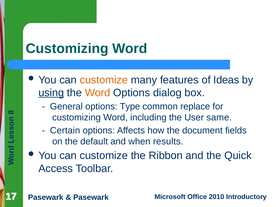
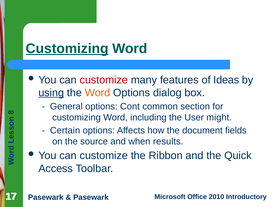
Customizing at (67, 49) underline: none -> present
customize at (104, 80) colour: orange -> red
Type: Type -> Cont
replace: replace -> section
same: same -> might
default: default -> source
